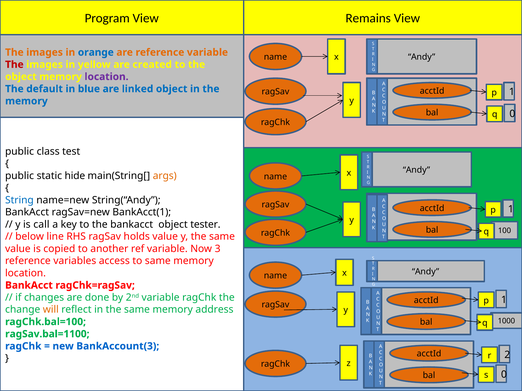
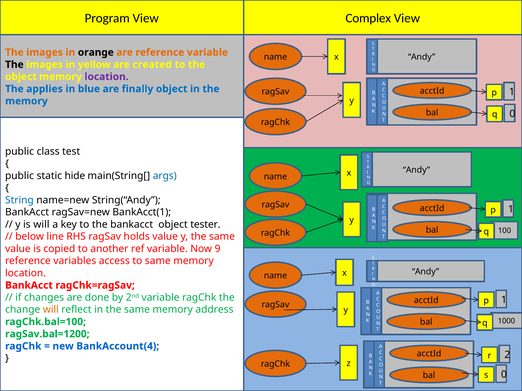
Remains: Remains -> Complex
orange colour: blue -> black
The at (14, 65) colour: red -> black
default: default -> applies
linked: linked -> finally
args colour: orange -> blue
is call: call -> will
3: 3 -> 9
ragSav.bal=1100: ragSav.bal=1100 -> ragSav.bal=1200
BankAccount(3: BankAccount(3 -> BankAccount(4
